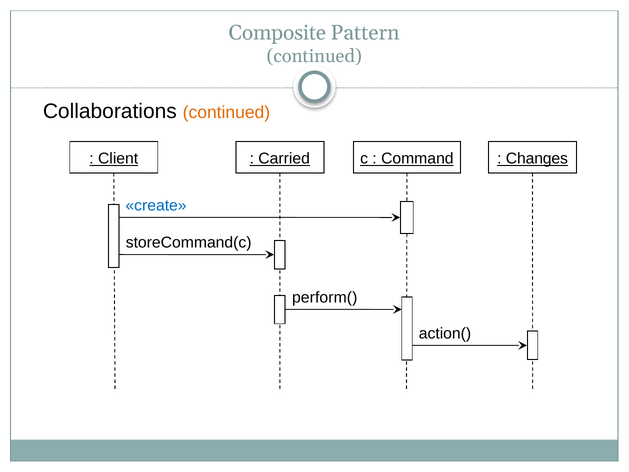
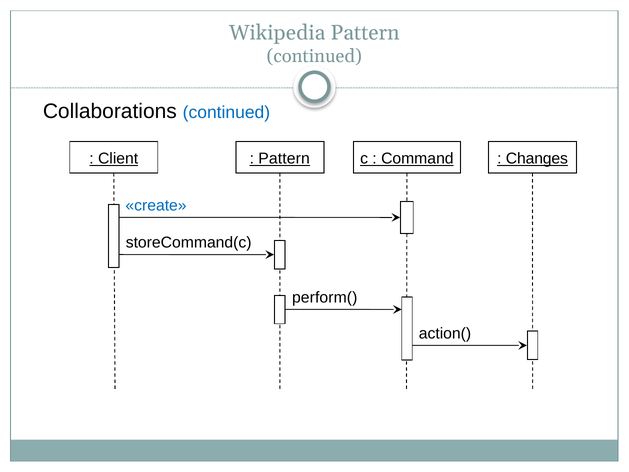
Composite: Composite -> Wikipedia
continued at (226, 112) colour: orange -> blue
Carried at (284, 158): Carried -> Pattern
